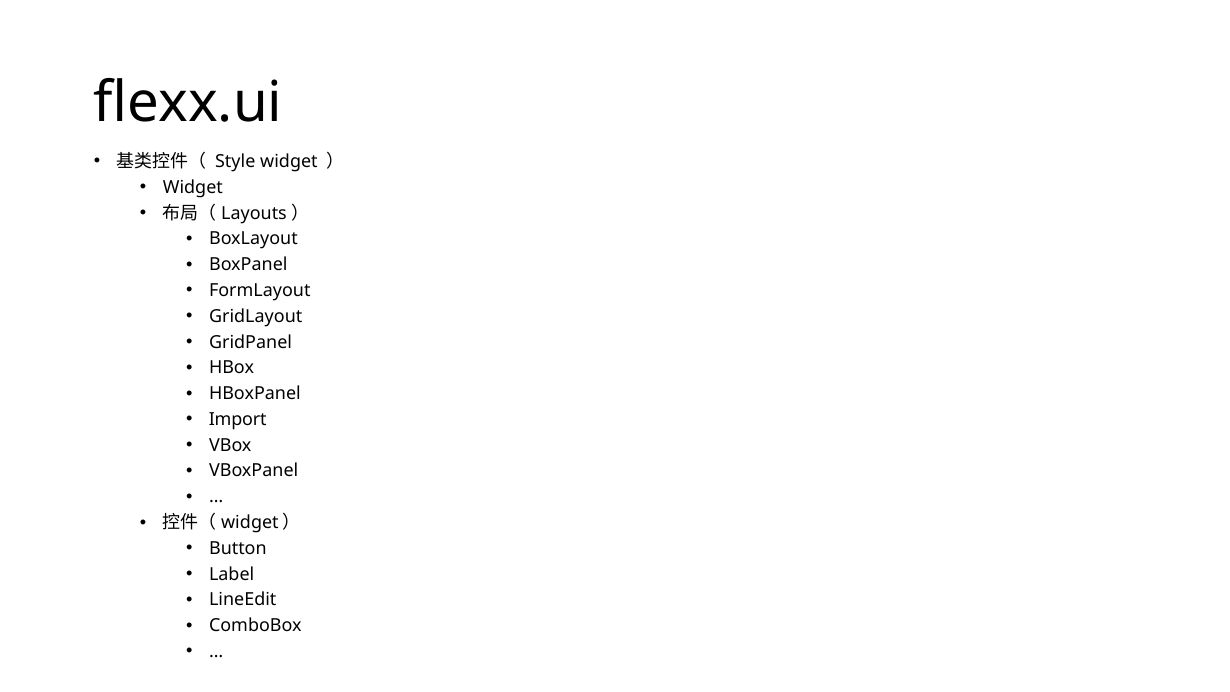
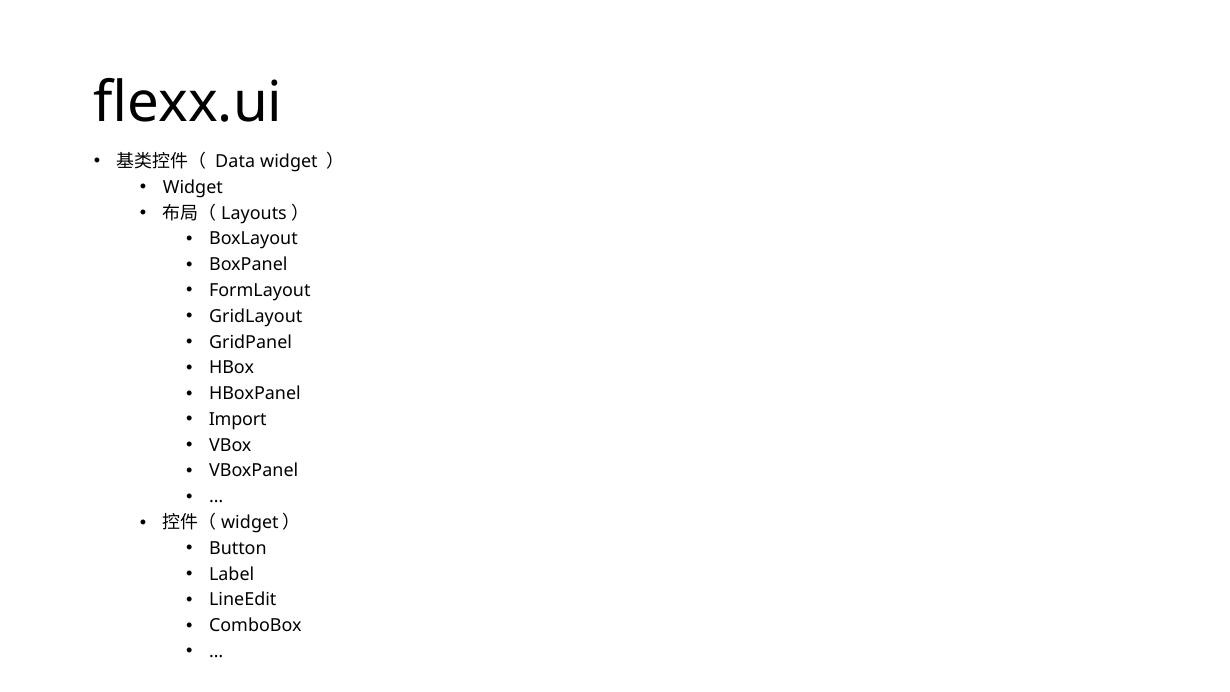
Style: Style -> Data
